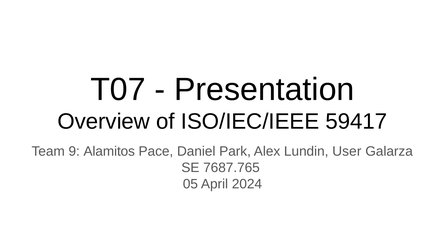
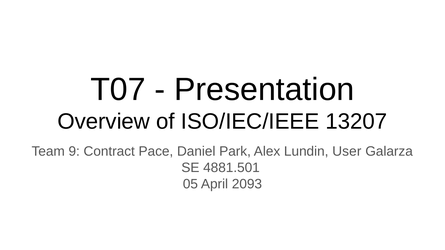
59417: 59417 -> 13207
Alamitos: Alamitos -> Contract
7687.765: 7687.765 -> 4881.501
2024: 2024 -> 2093
